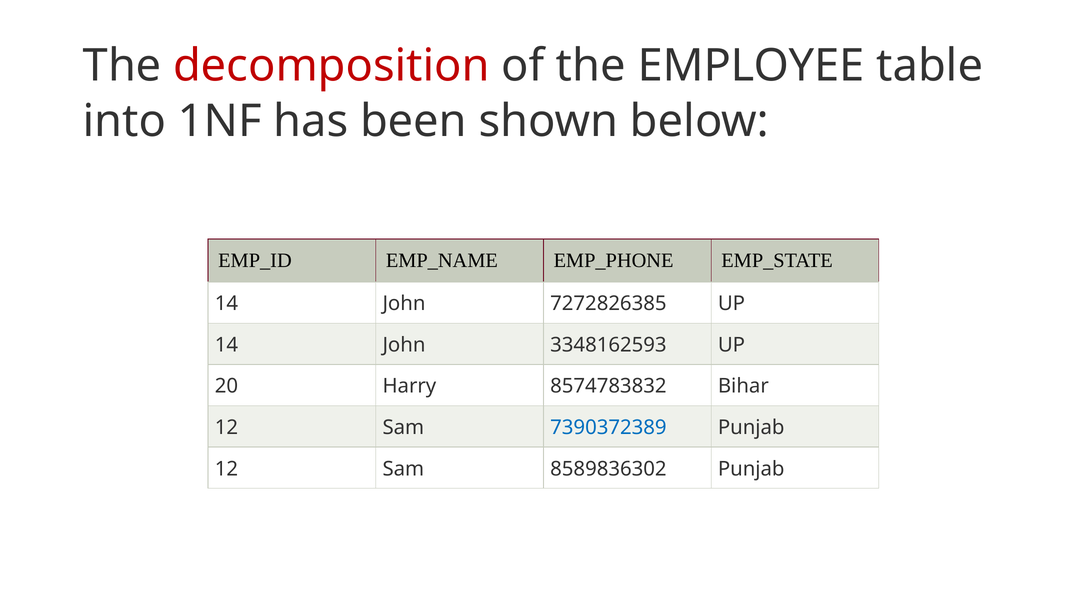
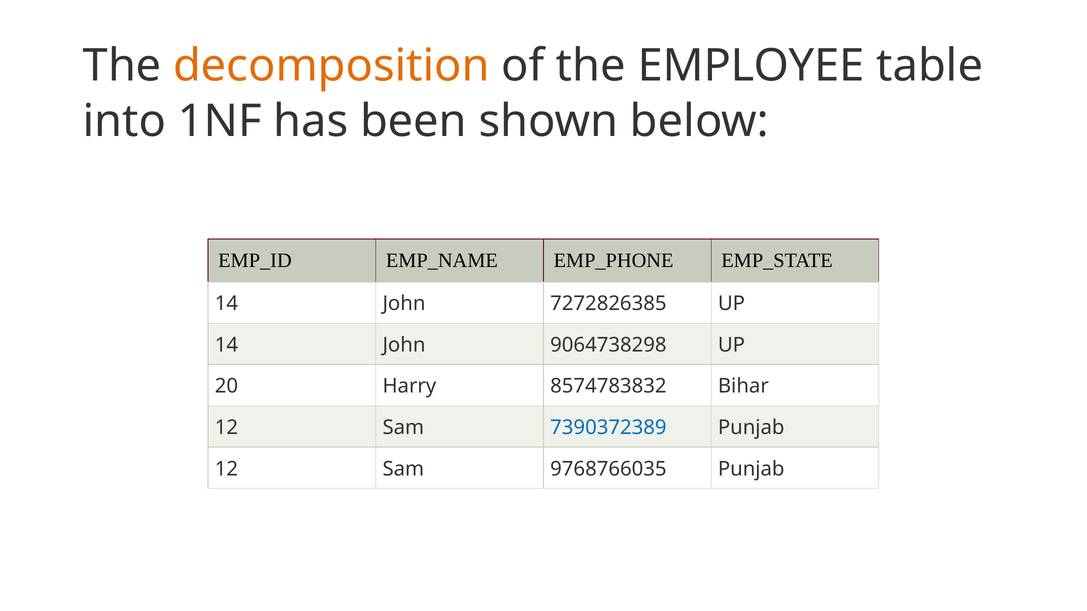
decomposition colour: red -> orange
3348162593: 3348162593 -> 9064738298
8589836302: 8589836302 -> 9768766035
